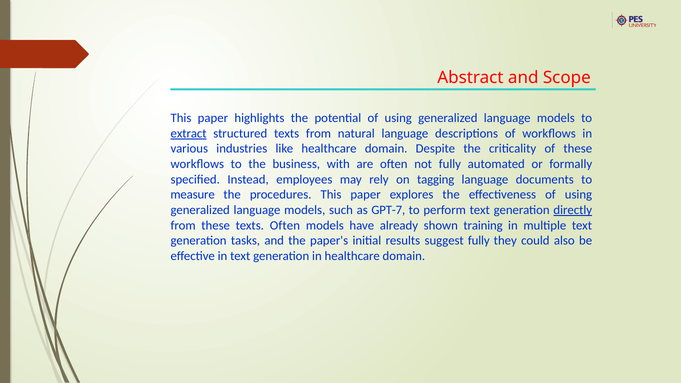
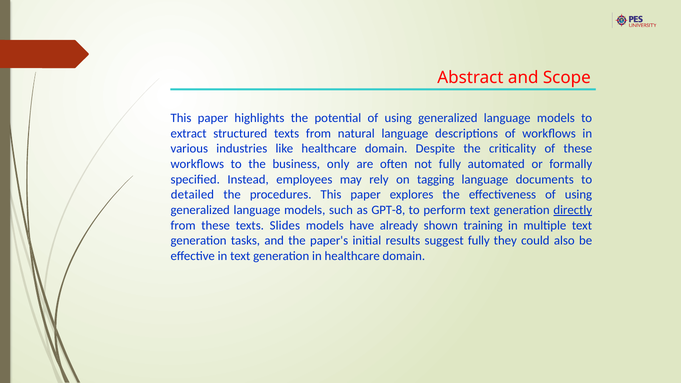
extract underline: present -> none
with: with -> only
measure: measure -> detailed
GPT-7: GPT-7 -> GPT-8
texts Often: Often -> Slides
